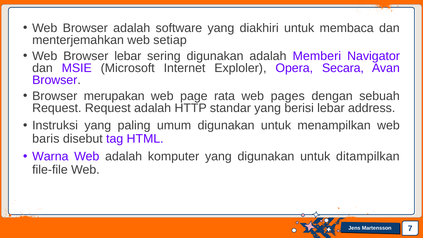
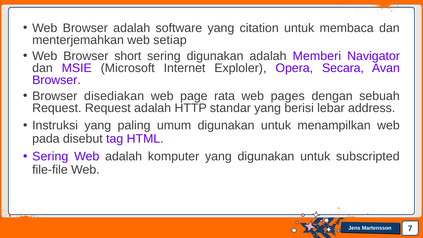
diakhiri: diakhiri -> citation
Browser lebar: lebar -> short
merupakan: merupakan -> disediakan
baris: baris -> pada
Warna at (50, 157): Warna -> Sering
ditampilkan: ditampilkan -> subscripted
